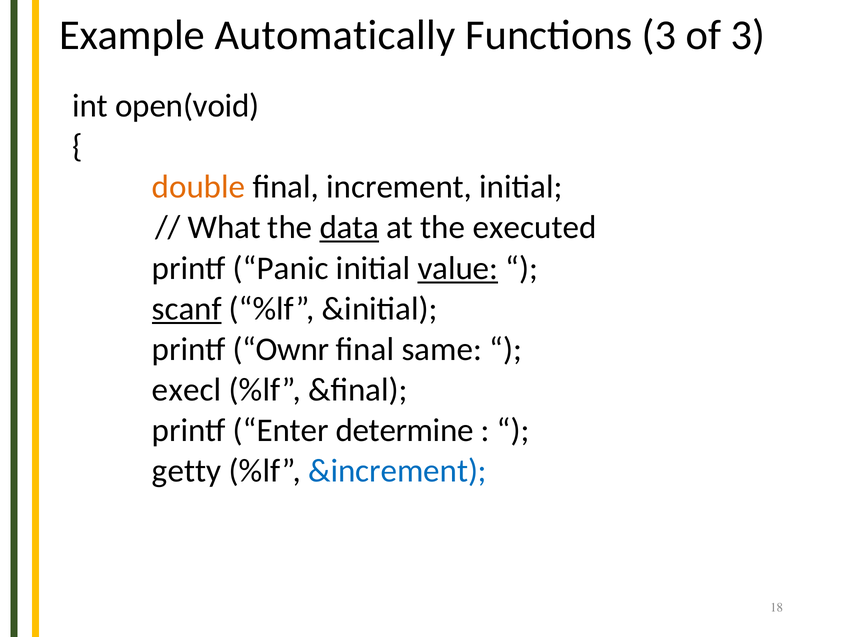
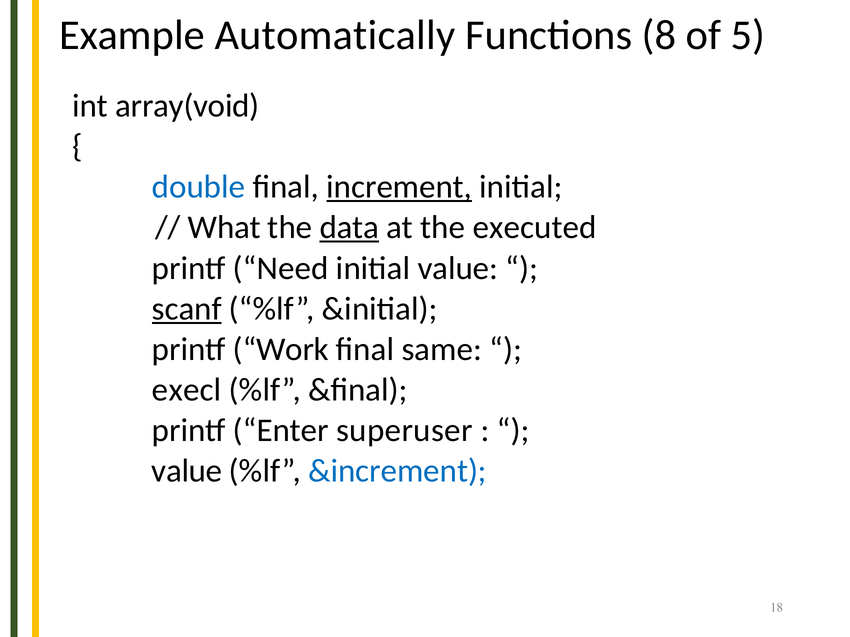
Functions 3: 3 -> 8
of 3: 3 -> 5
open(void: open(void -> array(void
double colour: orange -> blue
increment underline: none -> present
Panic: Panic -> Need
value at (458, 268) underline: present -> none
Ownr: Ownr -> Work
determine: determine -> superuser
getty at (187, 471): getty -> value
